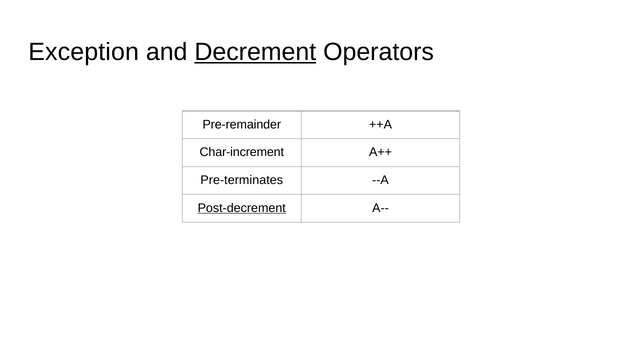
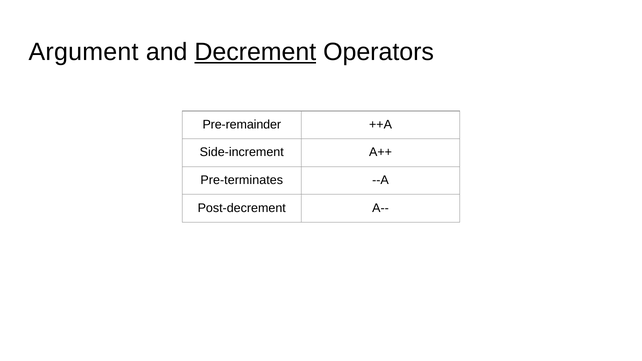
Exception: Exception -> Argument
Char-increment: Char-increment -> Side-increment
Post-decrement underline: present -> none
